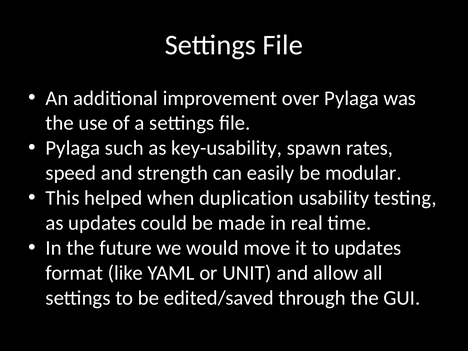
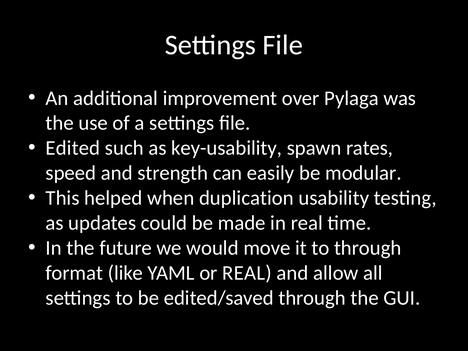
Pylaga at (73, 148): Pylaga -> Edited
to updates: updates -> through
or UNIT: UNIT -> REAL
